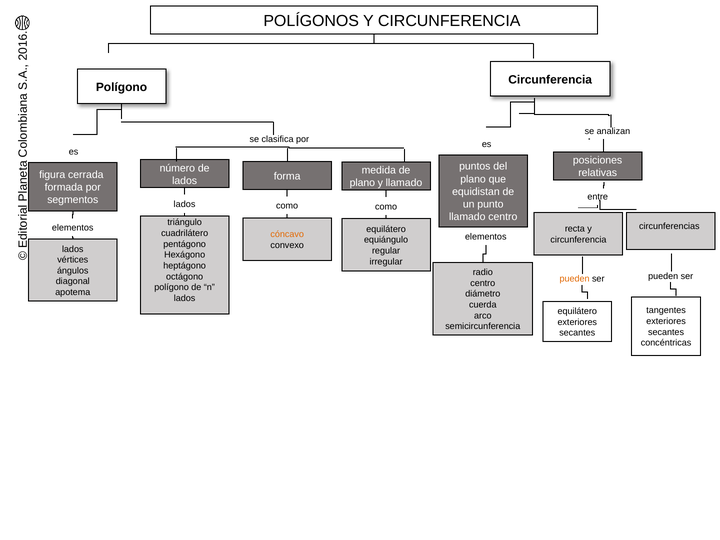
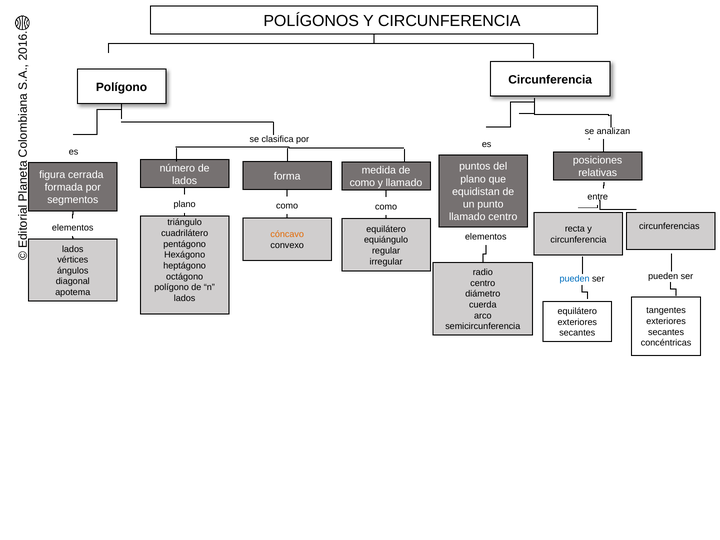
plano at (362, 183): plano -> como
lados at (185, 204): lados -> plano
pueden at (575, 279) colour: orange -> blue
